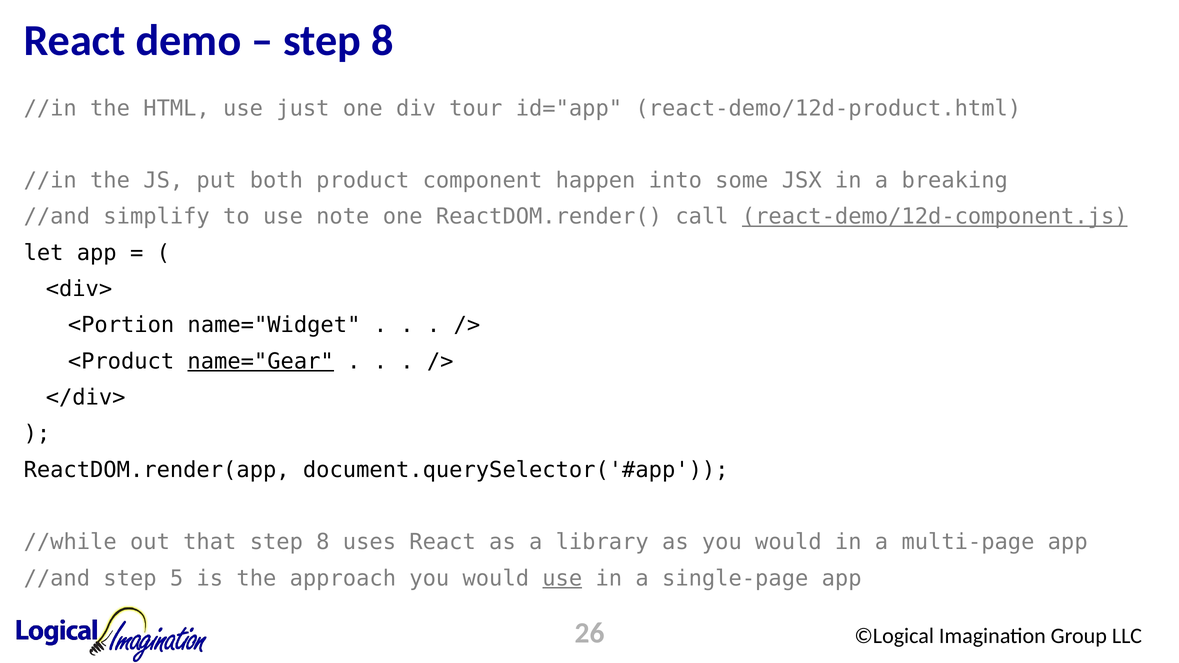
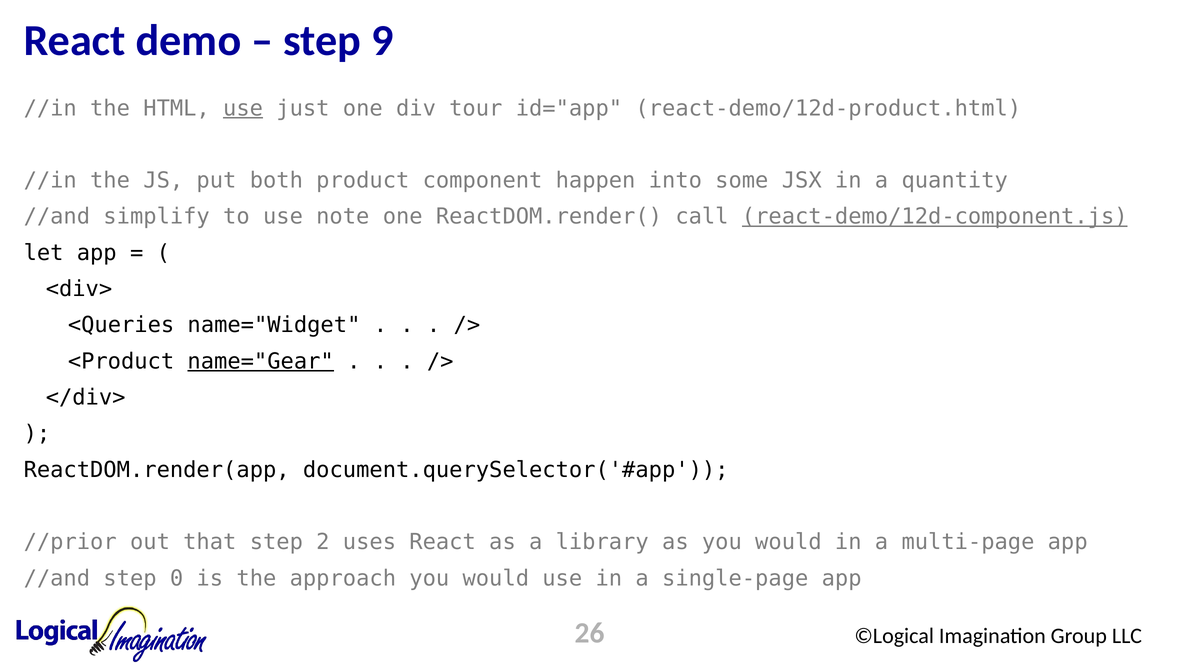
8 at (382, 40): 8 -> 9
use at (243, 108) underline: none -> present
breaking: breaking -> quantity
<Portion: <Portion -> <Queries
//while: //while -> //prior
that step 8: 8 -> 2
5: 5 -> 0
use at (562, 578) underline: present -> none
